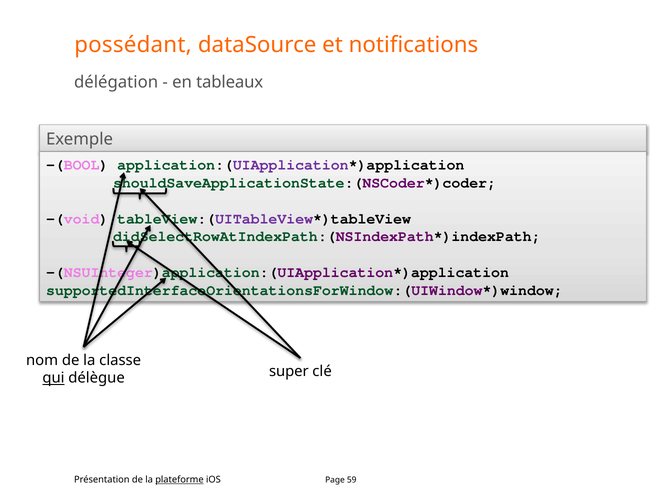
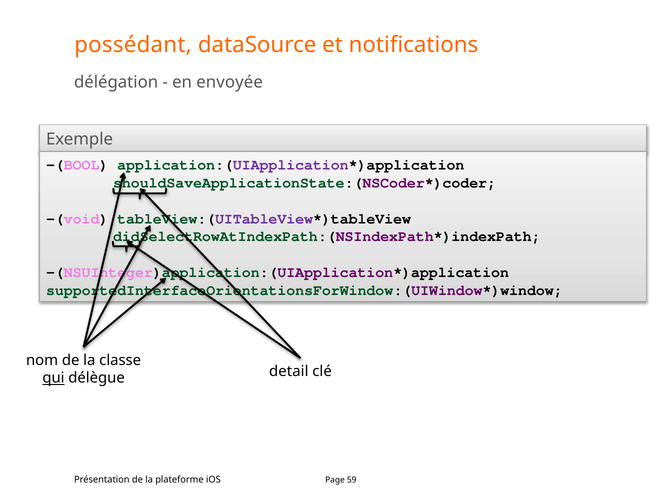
tableaux: tableaux -> envoyée
super: super -> detail
plateforme underline: present -> none
